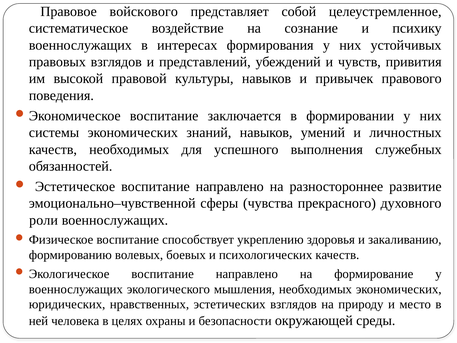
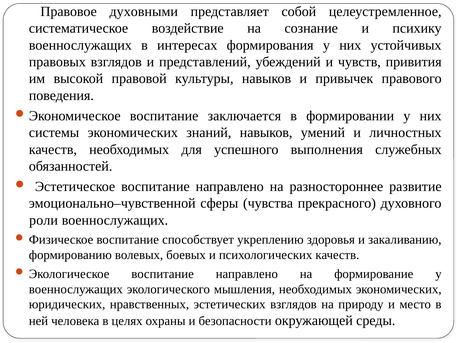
войскового: войскового -> духовными
